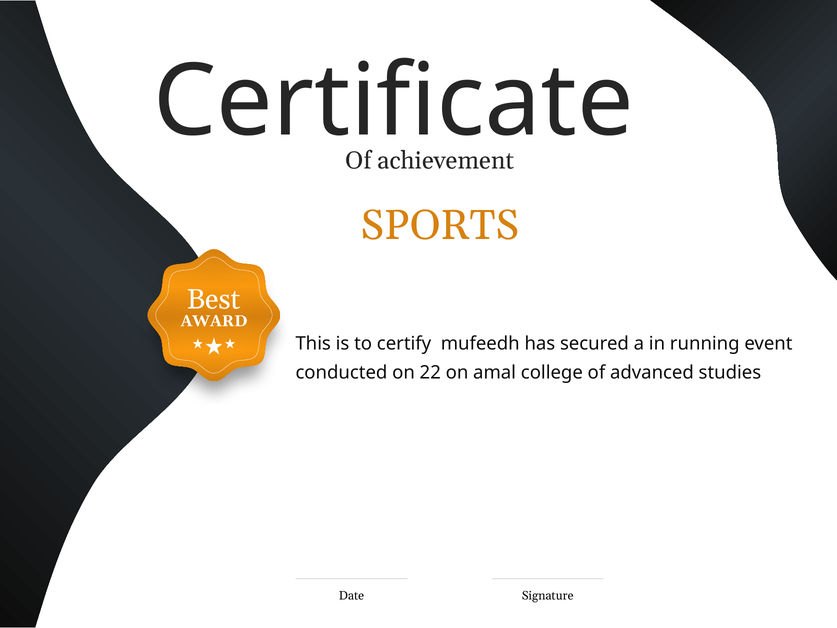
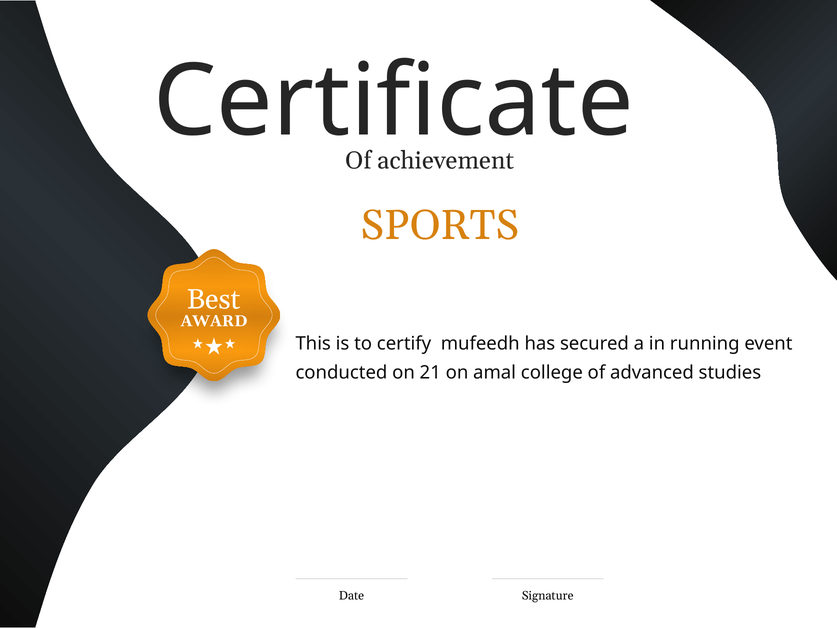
22: 22 -> 21
